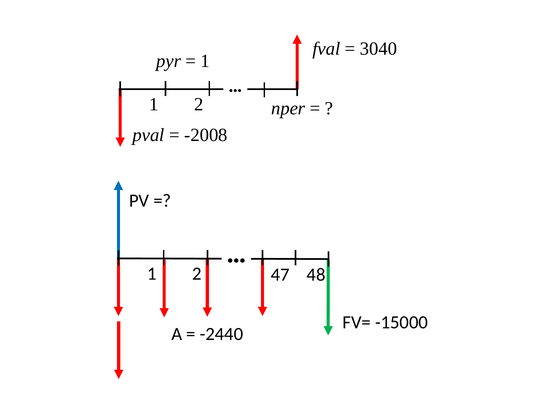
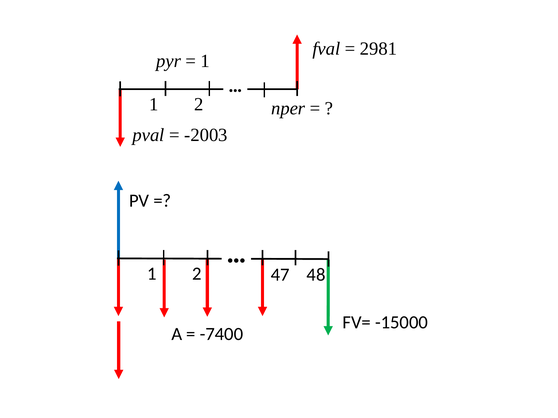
3040: 3040 -> 2981
-2008: -2008 -> -2003
-2440: -2440 -> -7400
